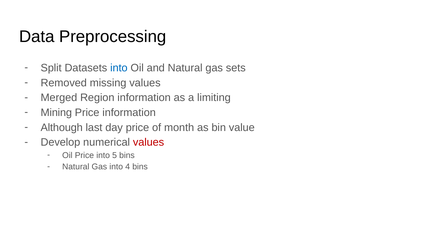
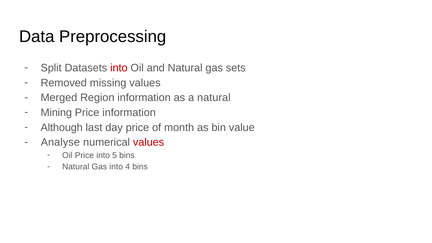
into at (119, 68) colour: blue -> red
a limiting: limiting -> natural
Develop: Develop -> Analyse
